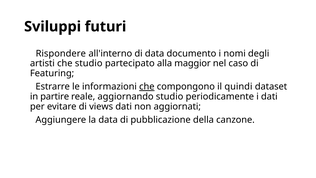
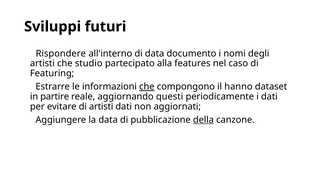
maggior: maggior -> features
quindi: quindi -> hanno
aggiornando studio: studio -> questi
di views: views -> artisti
della underline: none -> present
